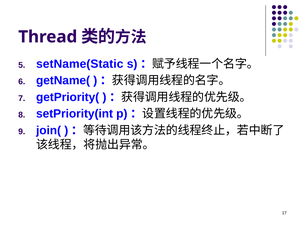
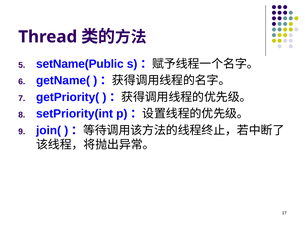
setName(Static: setName(Static -> setName(Public
